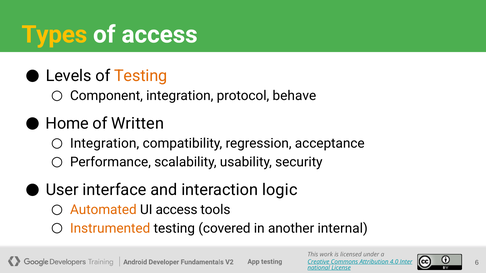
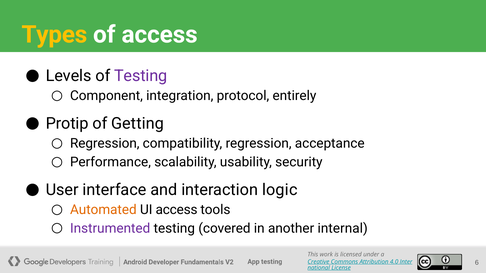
Testing at (141, 76) colour: orange -> purple
behave: behave -> entirely
Home: Home -> Protip
Written: Written -> Getting
Integration at (105, 144): Integration -> Regression
Instrumented colour: orange -> purple
